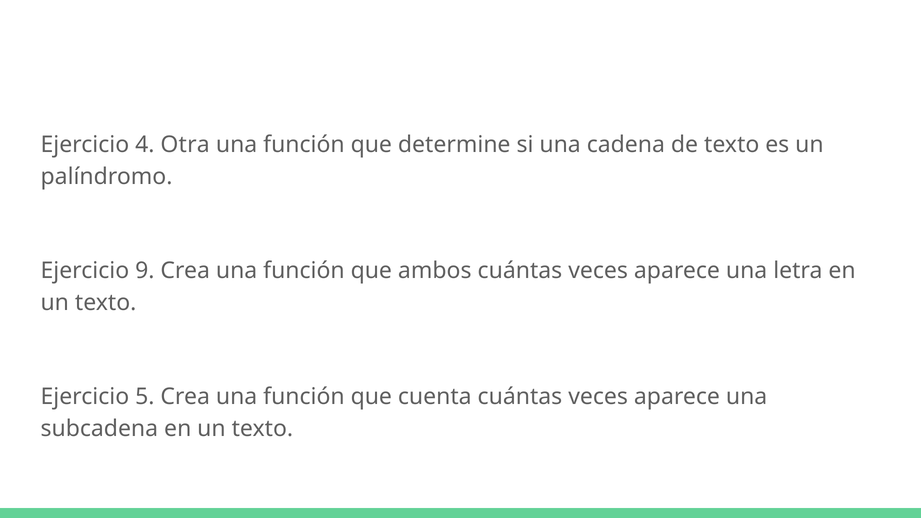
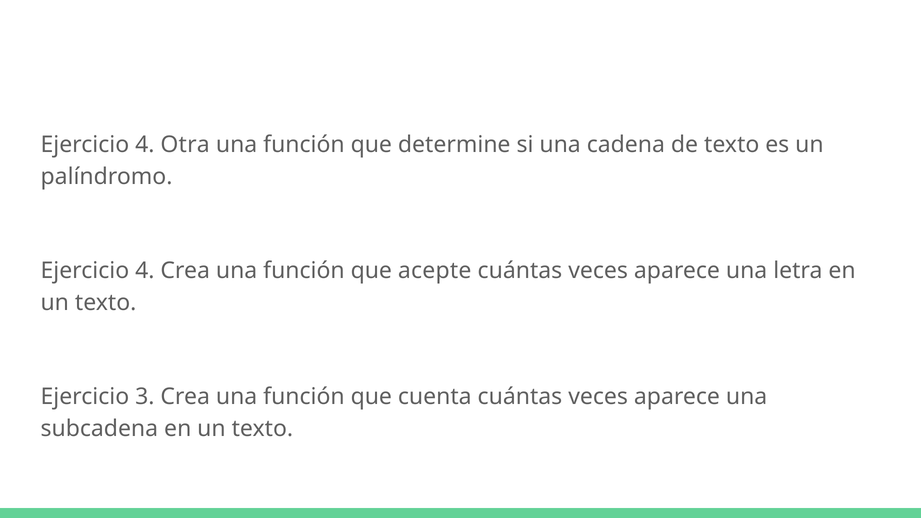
9 at (145, 271): 9 -> 4
ambos: ambos -> acepte
5: 5 -> 3
